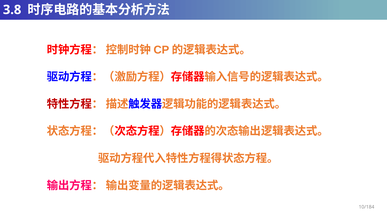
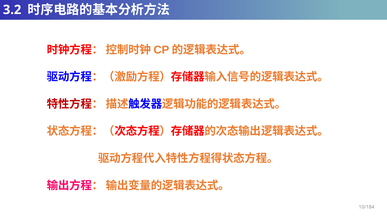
3.8: 3.8 -> 3.2
